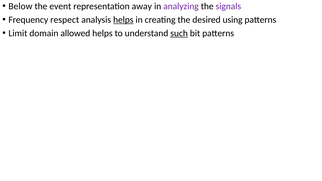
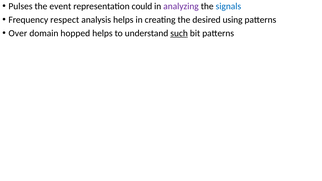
Below: Below -> Pulses
away: away -> could
signals colour: purple -> blue
helps at (123, 20) underline: present -> none
Limit: Limit -> Over
allowed: allowed -> hopped
